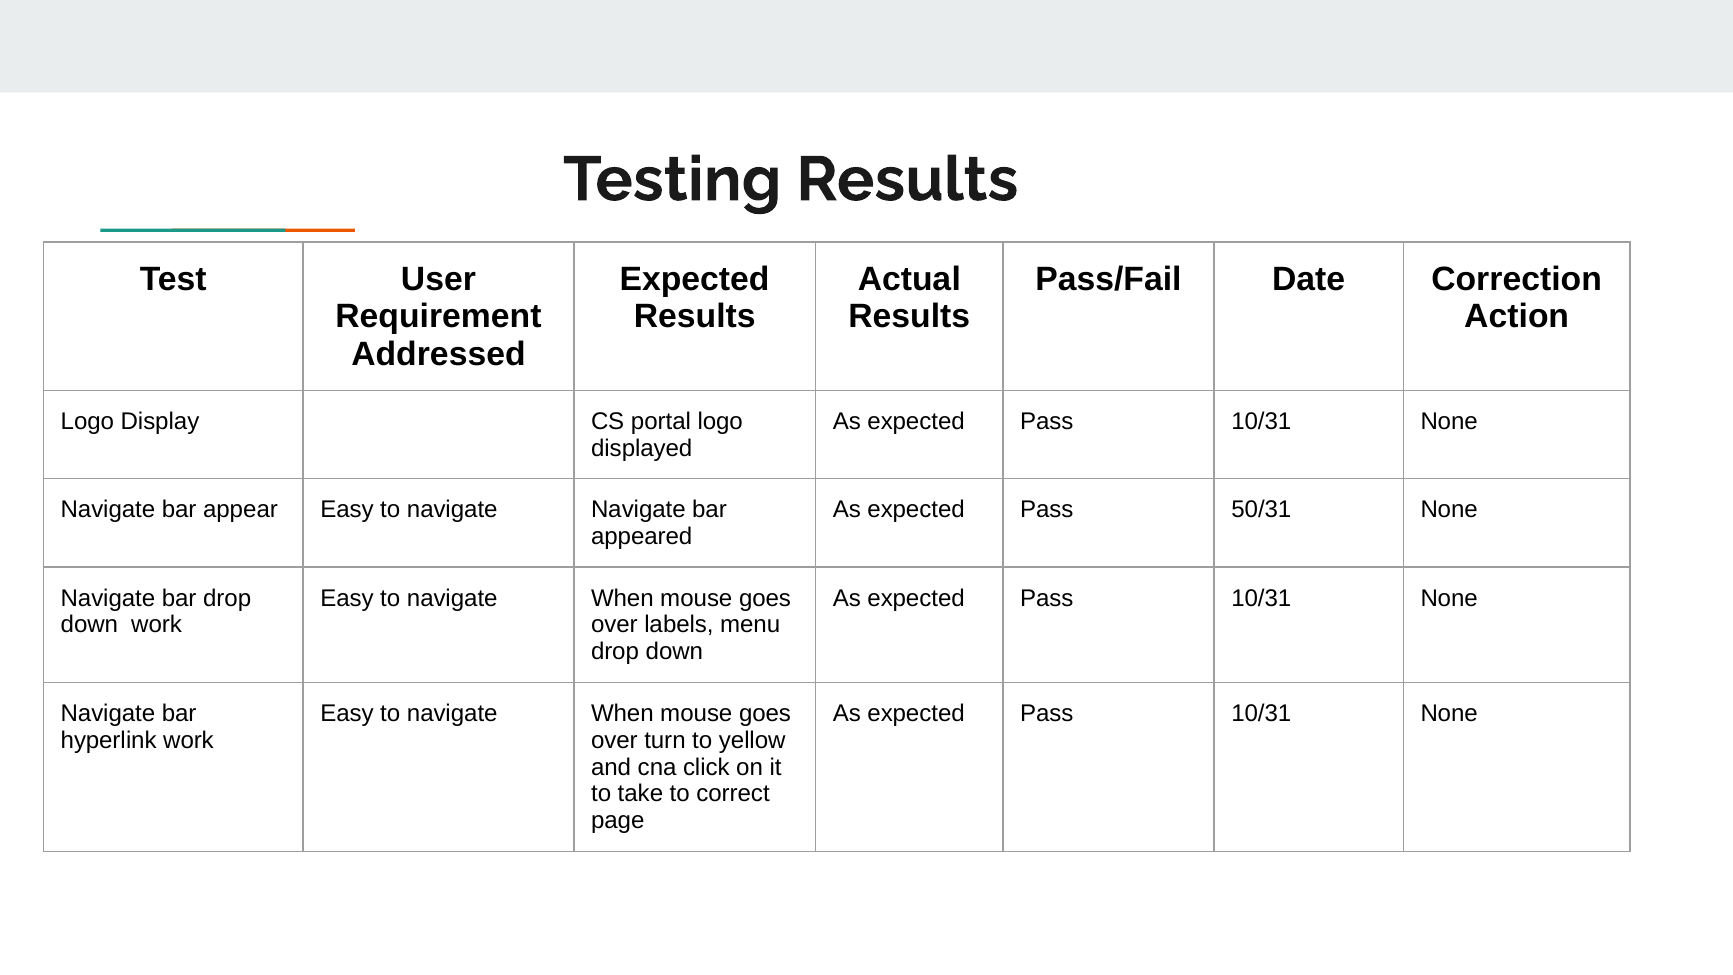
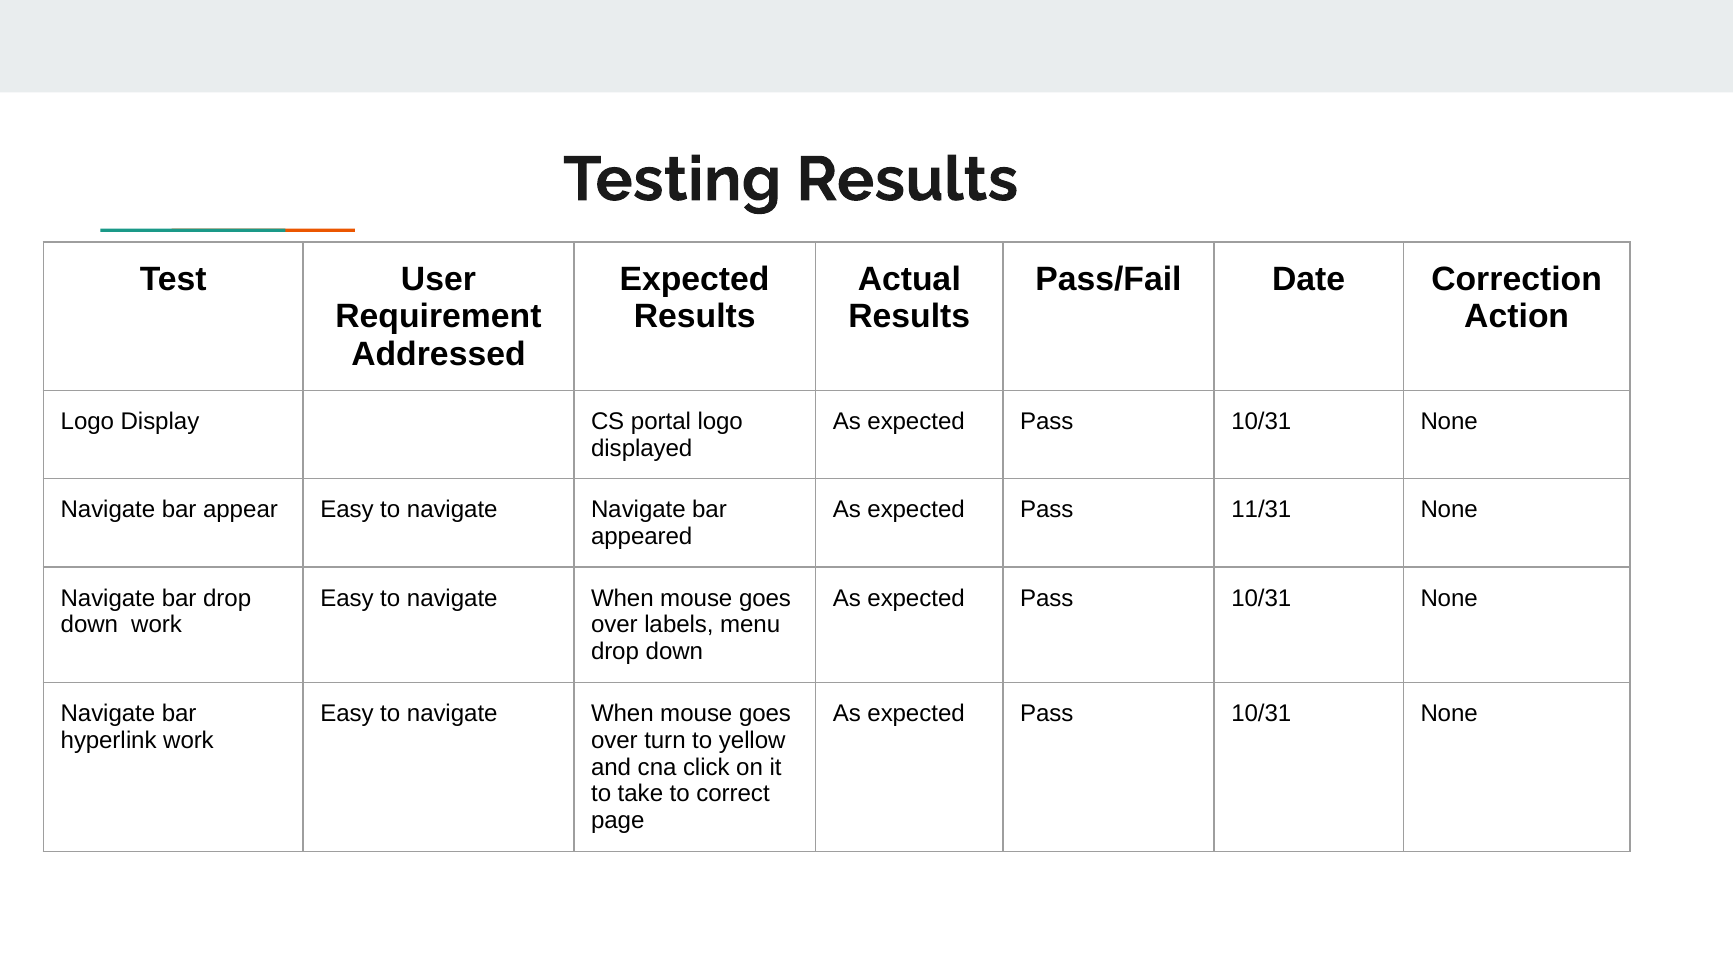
50/31: 50/31 -> 11/31
